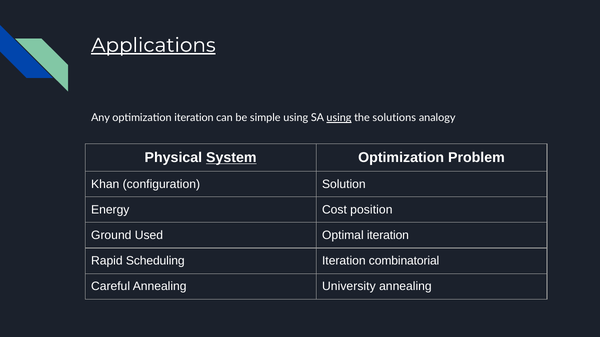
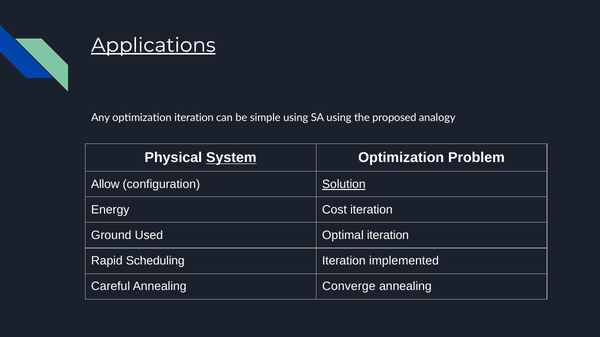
using at (339, 118) underline: present -> none
solutions: solutions -> proposed
Khan: Khan -> Allow
Solution underline: none -> present
Cost position: position -> iteration
combinatorial: combinatorial -> implemented
University: University -> Converge
